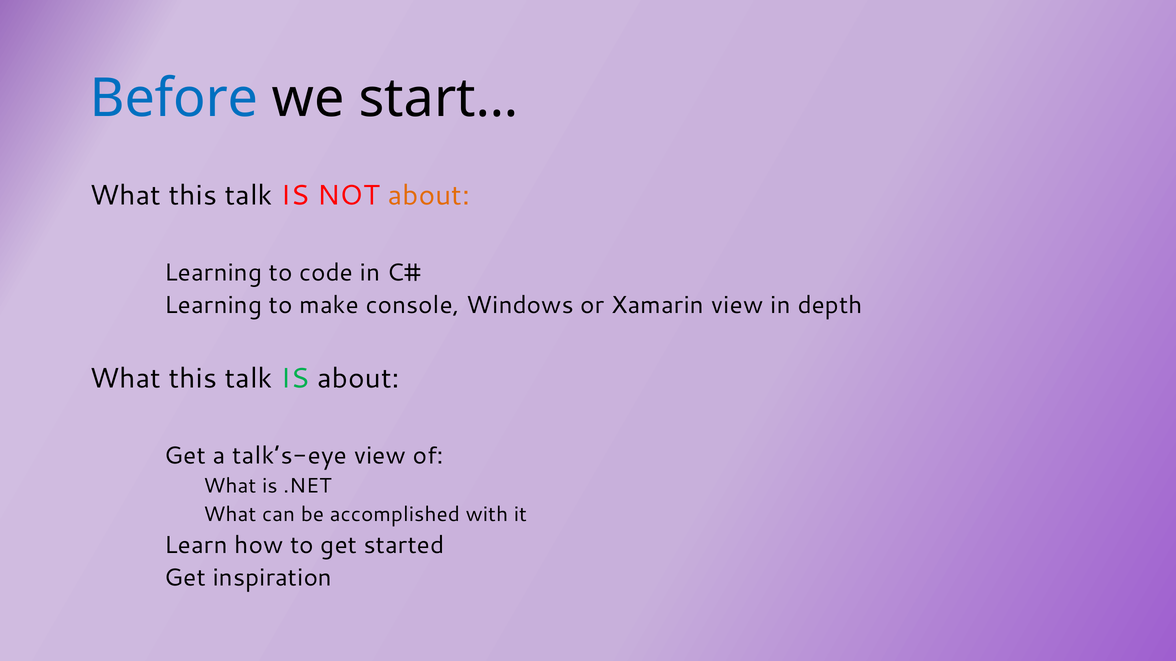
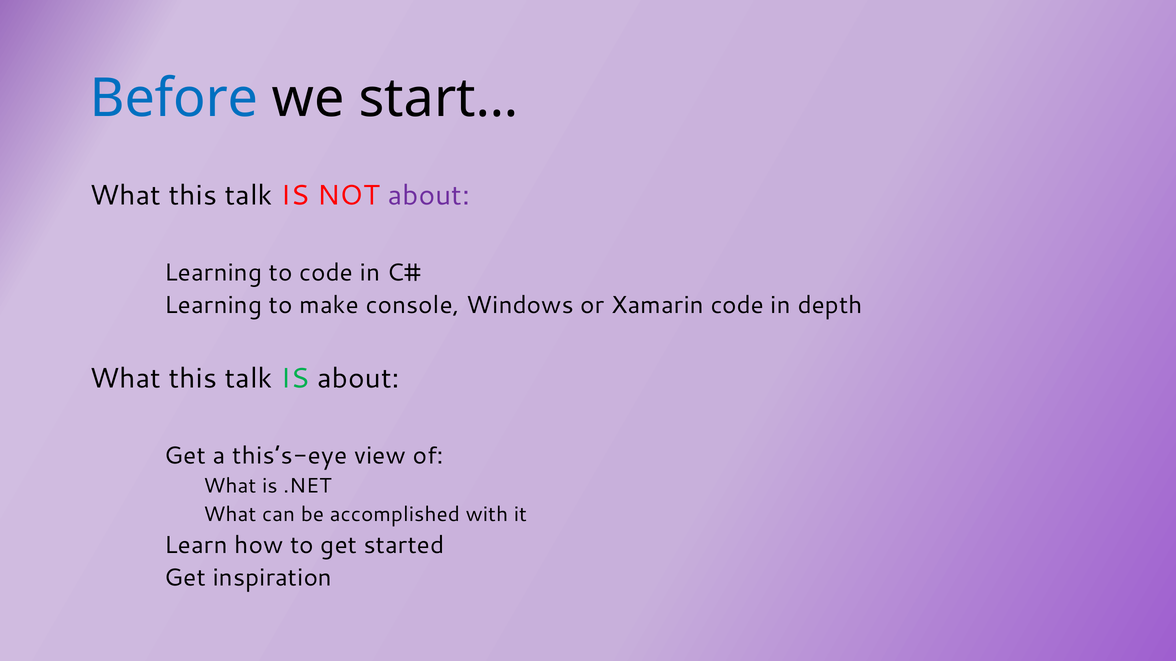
about at (429, 196) colour: orange -> purple
Xamarin view: view -> code
talk’s-eye: talk’s-eye -> this’s-eye
